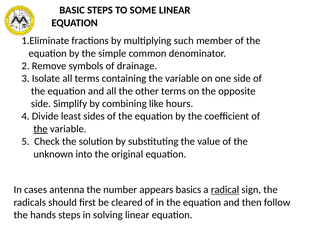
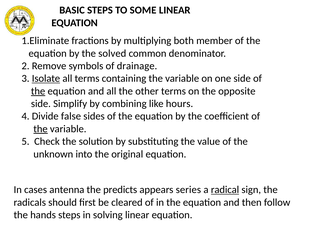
such: such -> both
simple: simple -> solved
Isolate underline: none -> present
the at (38, 91) underline: none -> present
least: least -> false
number: number -> predicts
basics: basics -> series
